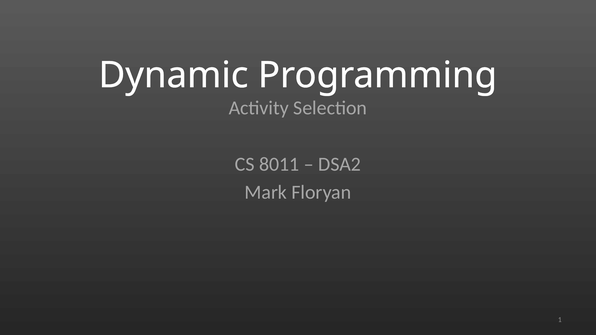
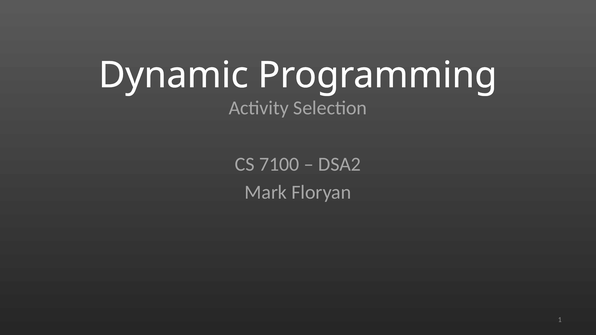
8011: 8011 -> 7100
